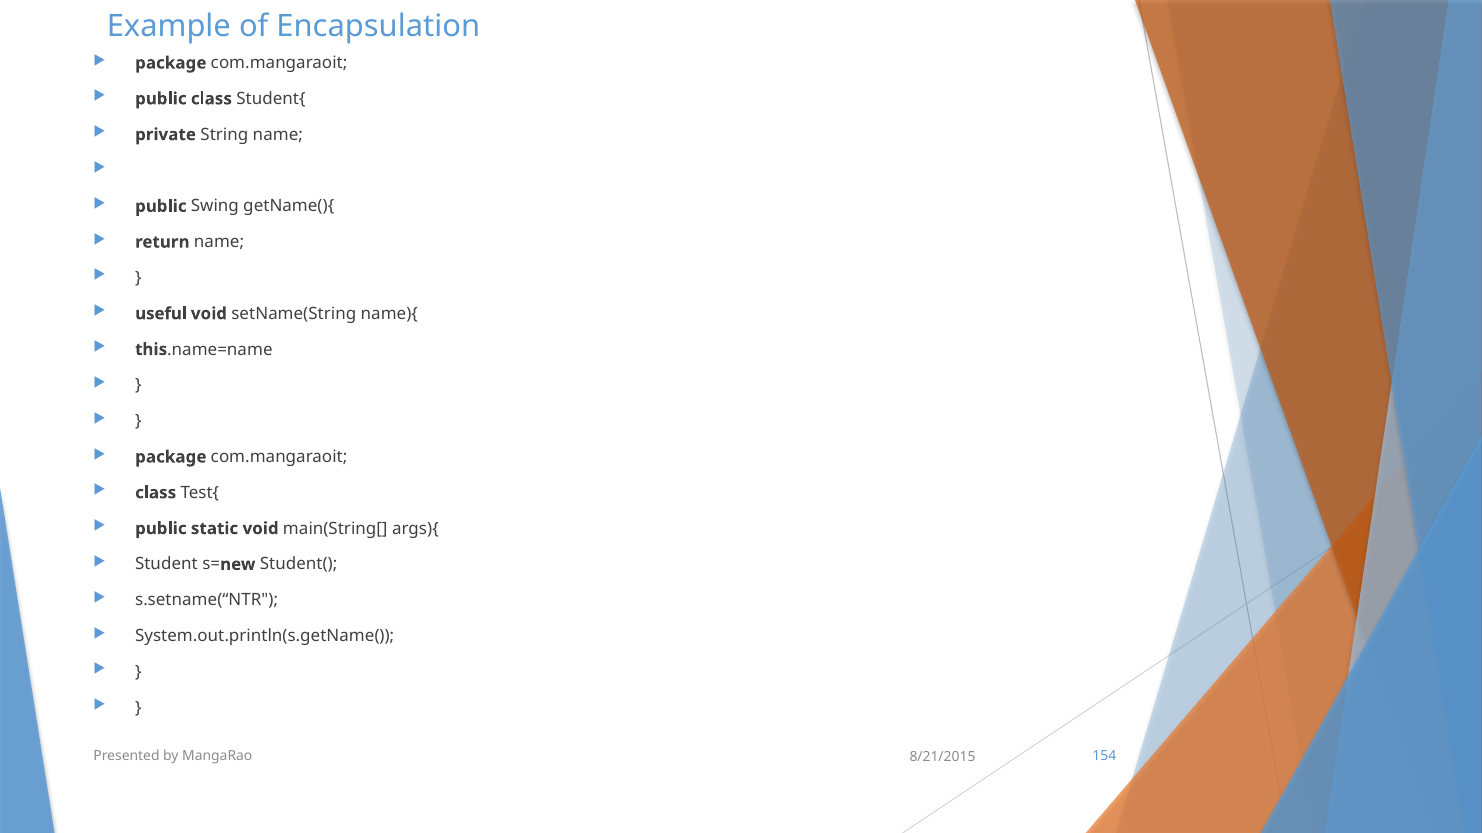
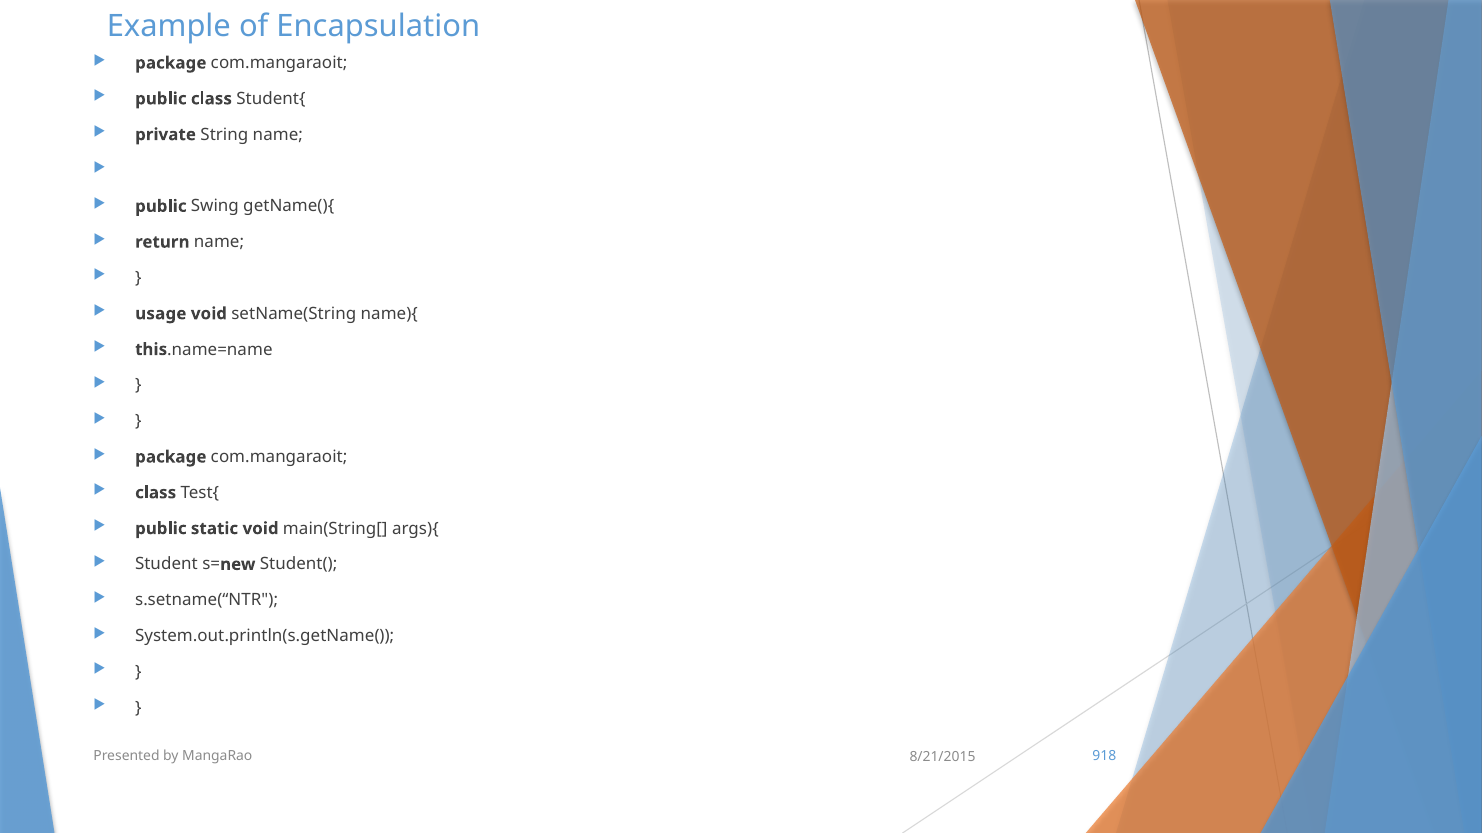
useful: useful -> usage
154: 154 -> 918
